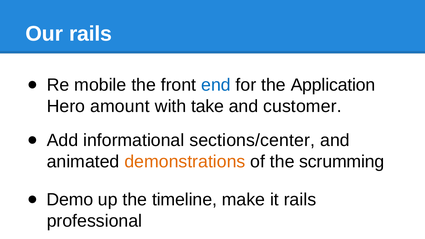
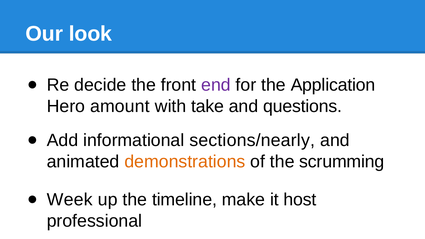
Our rails: rails -> look
mobile: mobile -> decide
end colour: blue -> purple
customer: customer -> questions
sections/center: sections/center -> sections/nearly
Demo: Demo -> Week
it rails: rails -> host
